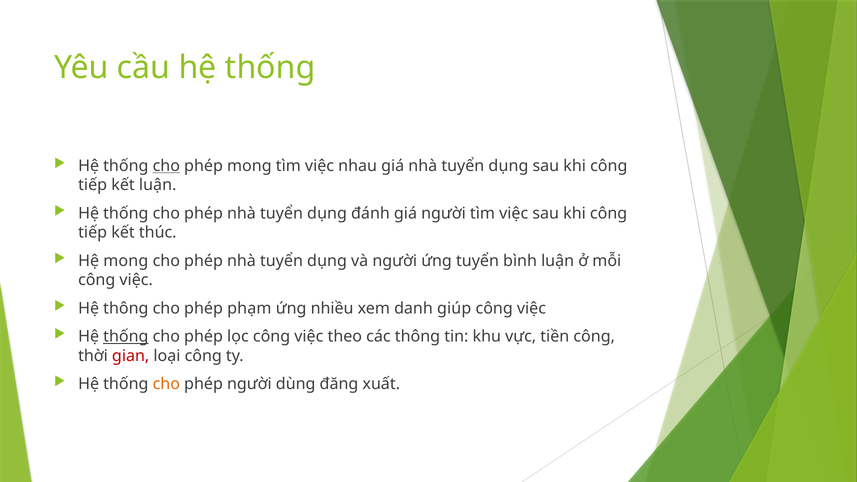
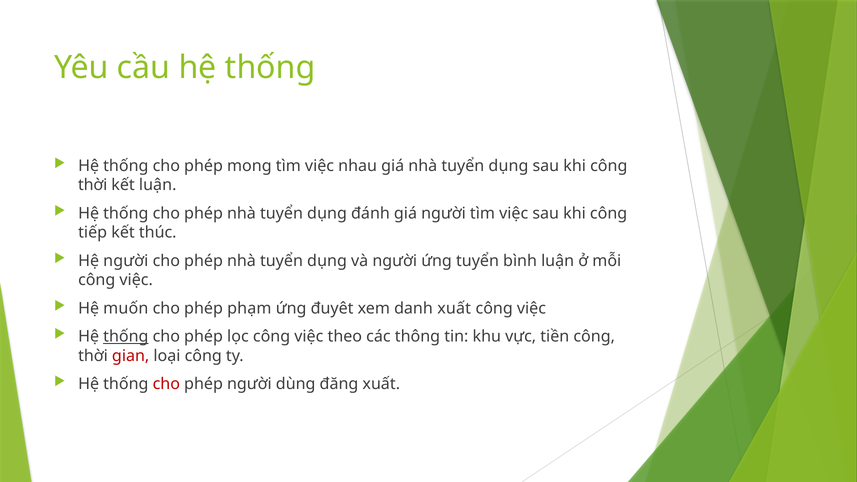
cho at (166, 166) underline: present -> none
tiếp at (93, 185): tiếp -> thời
Hệ mong: mong -> người
Hệ thông: thông -> muốn
nhiều: nhiều -> đuyêt
danh giúp: giúp -> xuất
cho at (166, 384) colour: orange -> red
